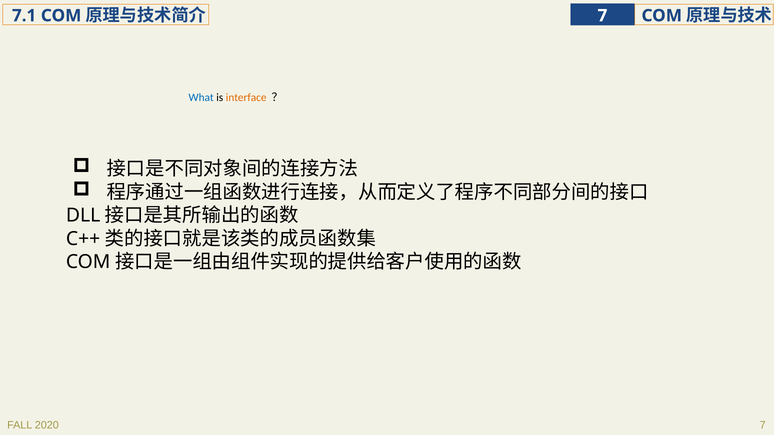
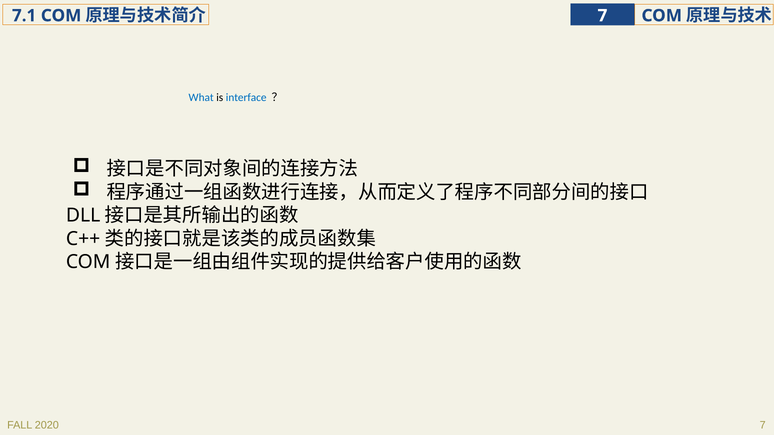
interface colour: orange -> blue
